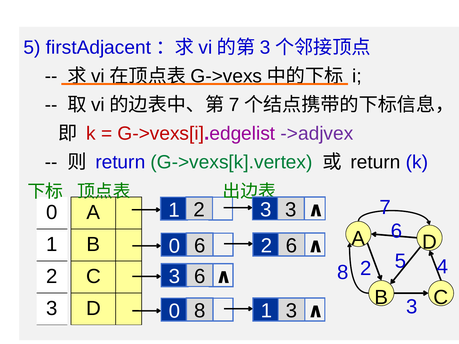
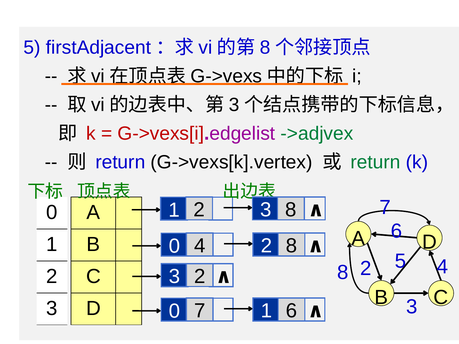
3 at (265, 48): 3 -> 8
7 at (234, 105): 7 -> 3
->adjvex colour: purple -> green
G->vexs[k].vertex colour: green -> black
return at (376, 162) colour: black -> green
3 3: 3 -> 8
2 6: 6 -> 8
0 6: 6 -> 4
6 at (200, 277): 6 -> 2
1 3: 3 -> 6
0 8: 8 -> 7
